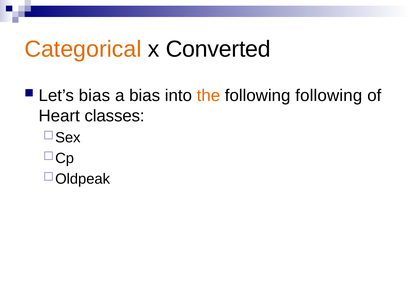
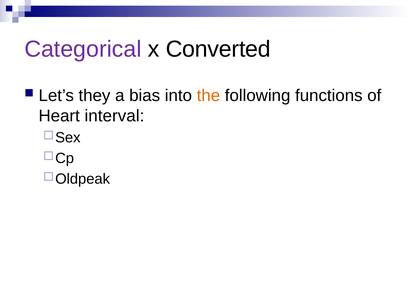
Categorical colour: orange -> purple
Let’s bias: bias -> they
following following: following -> functions
classes: classes -> interval
